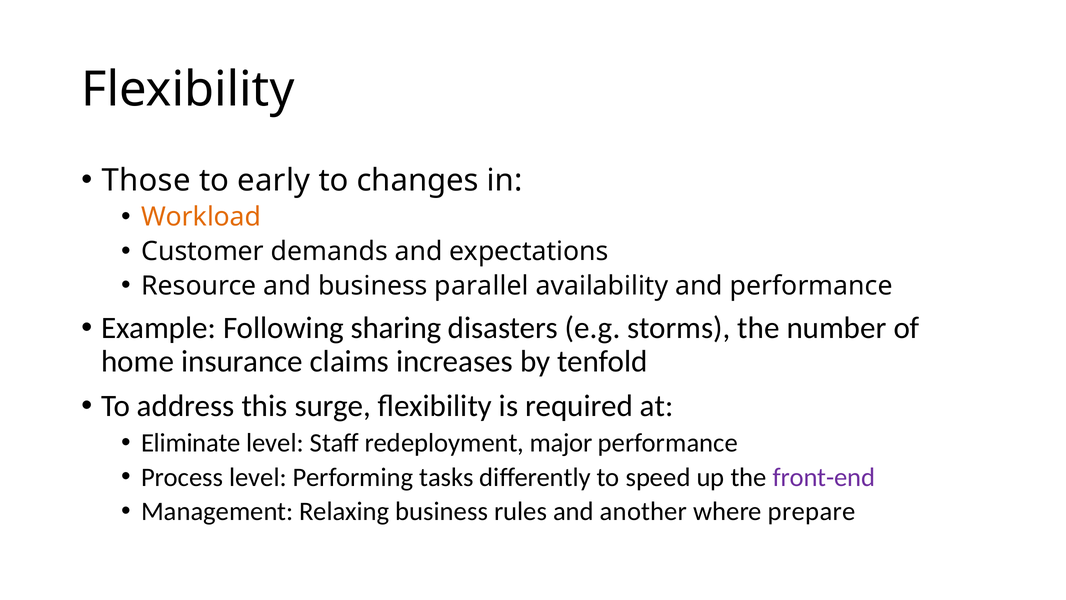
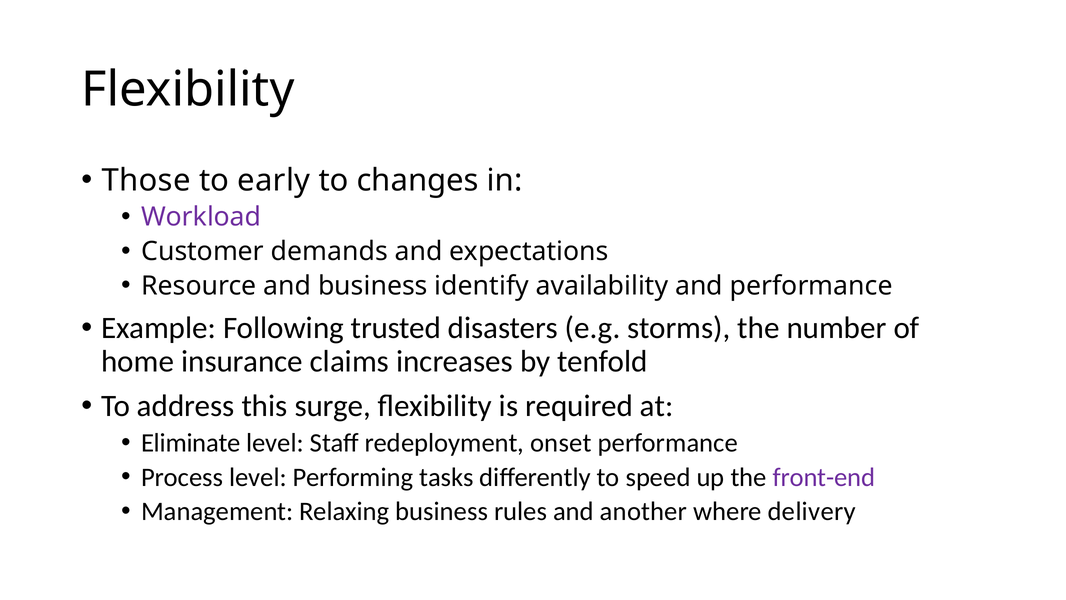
Workload colour: orange -> purple
parallel: parallel -> identify
sharing: sharing -> trusted
major: major -> onset
prepare: prepare -> delivery
